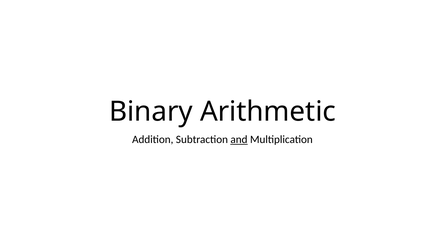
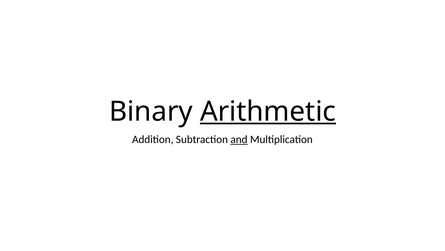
Arithmetic underline: none -> present
